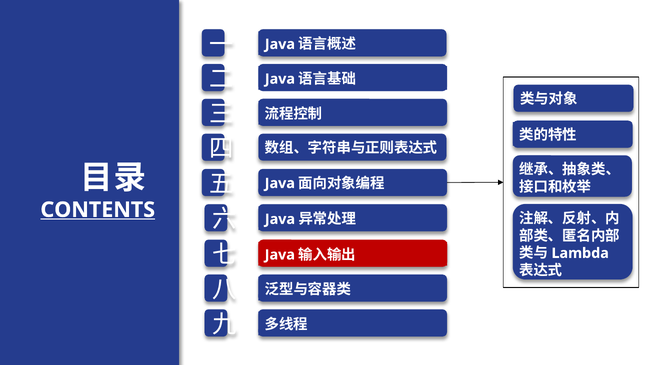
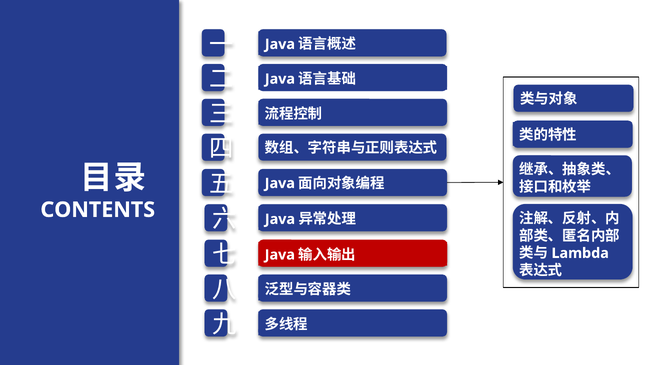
CONTENTS underline: present -> none
